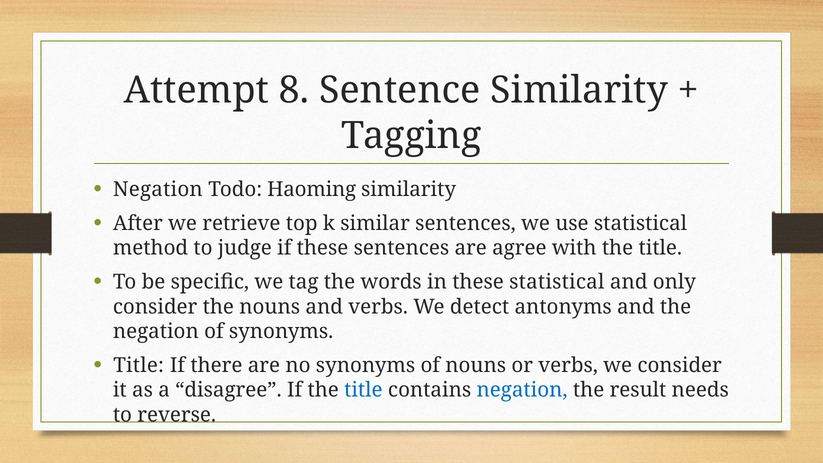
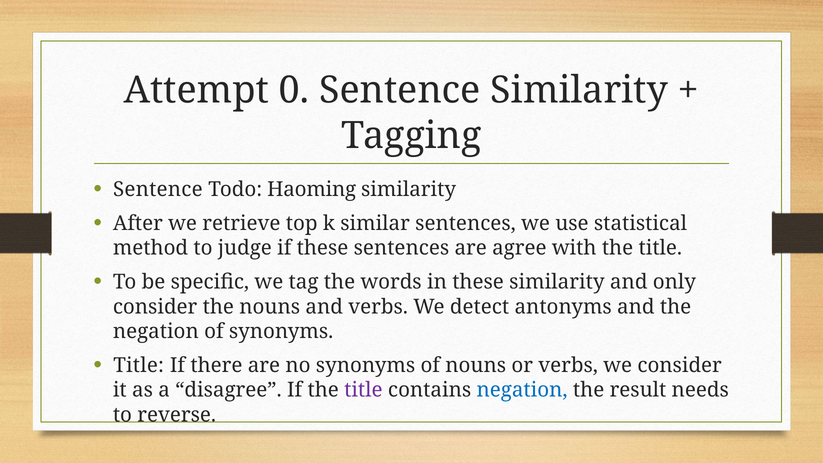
8: 8 -> 0
Negation at (158, 189): Negation -> Sentence
these statistical: statistical -> similarity
title at (363, 390) colour: blue -> purple
